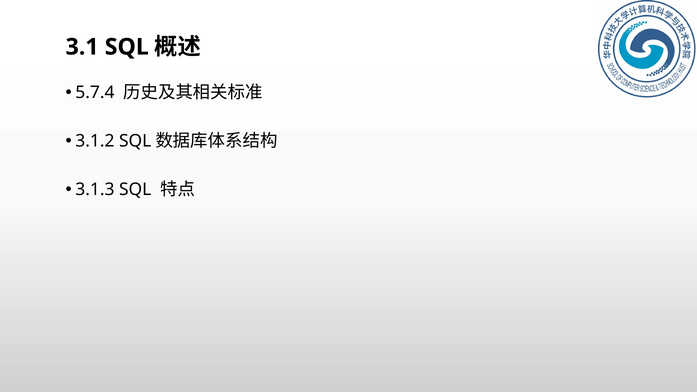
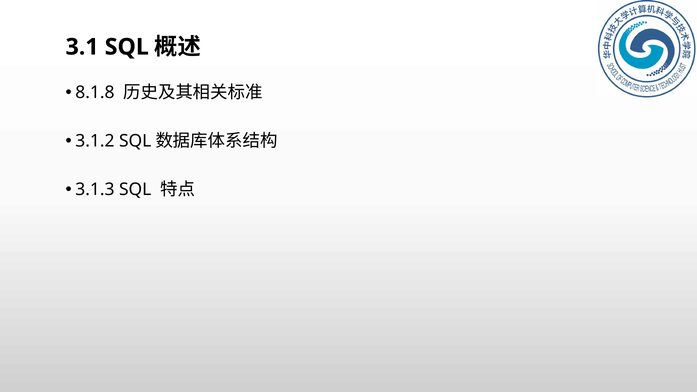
5.7.4: 5.7.4 -> 8.1.8
